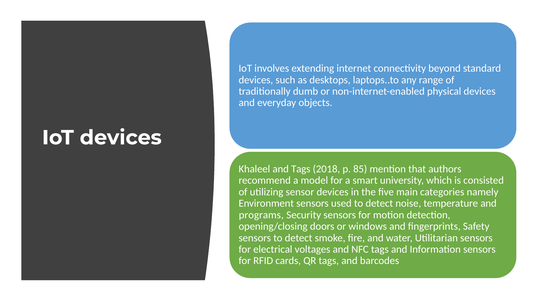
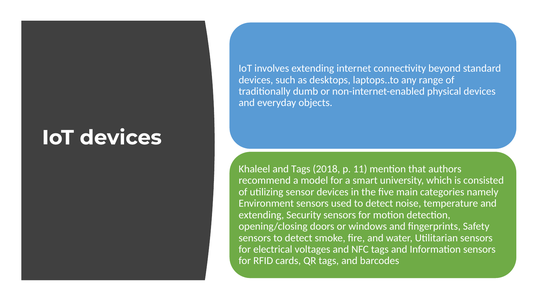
85: 85 -> 11
programs at (261, 215): programs -> extending
